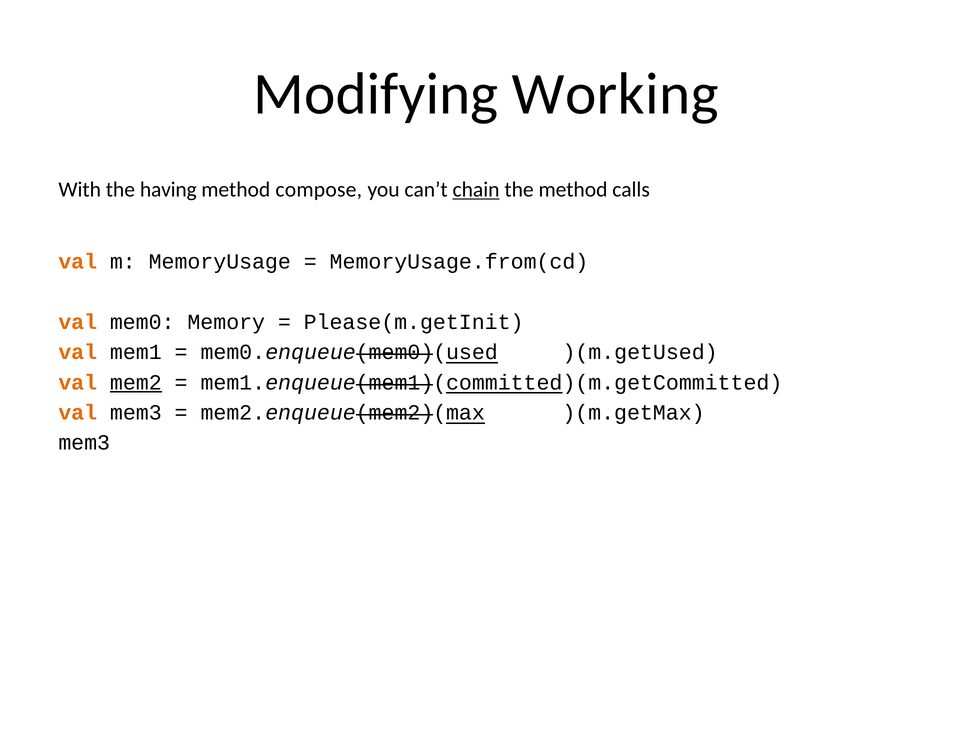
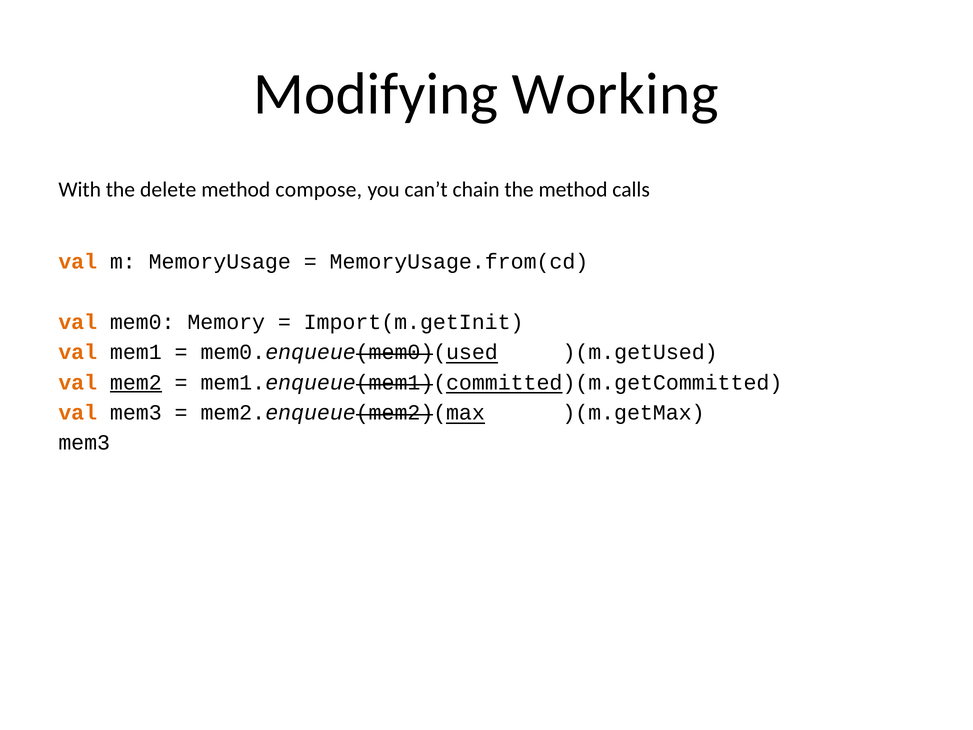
having: having -> delete
chain underline: present -> none
Please(m.getInit: Please(m.getInit -> Import(m.getInit
